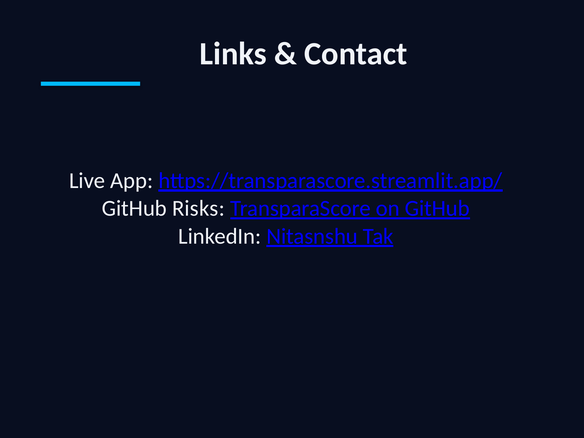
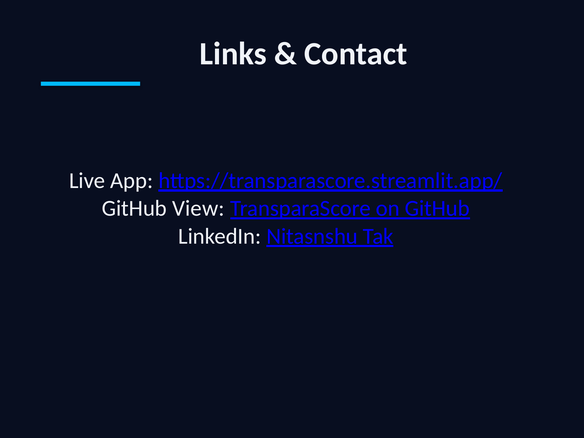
Risks: Risks -> View
